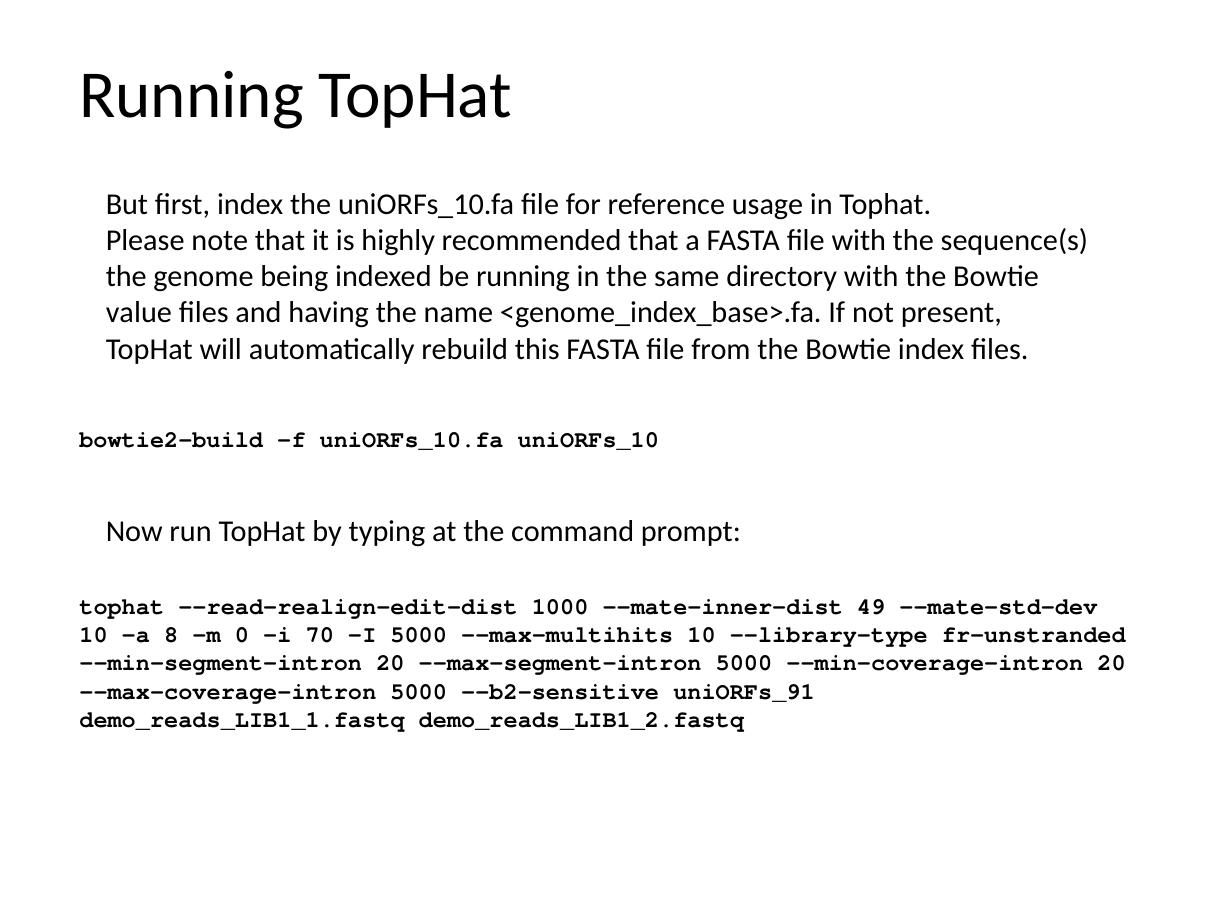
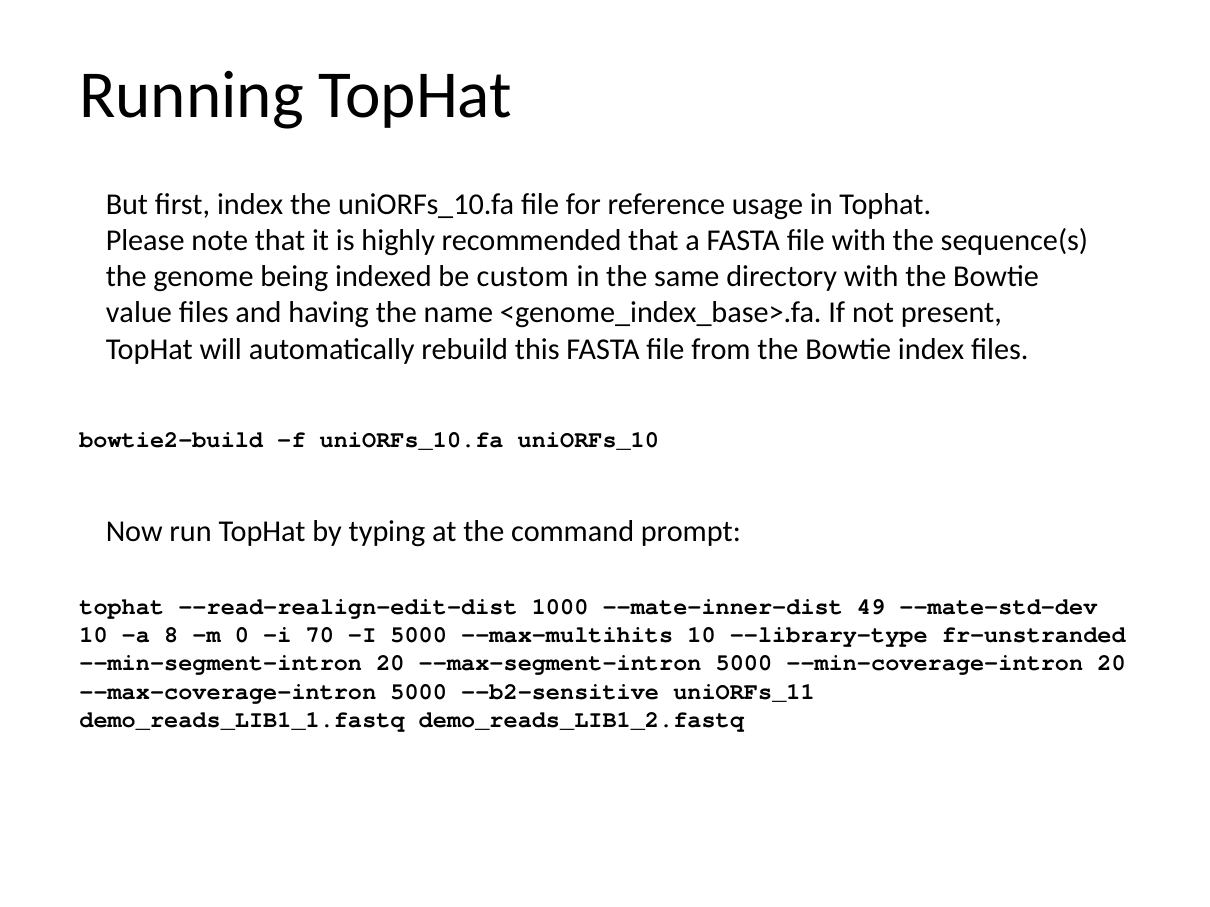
be running: running -> custom
uniORFs_91: uniORFs_91 -> uniORFs_11
